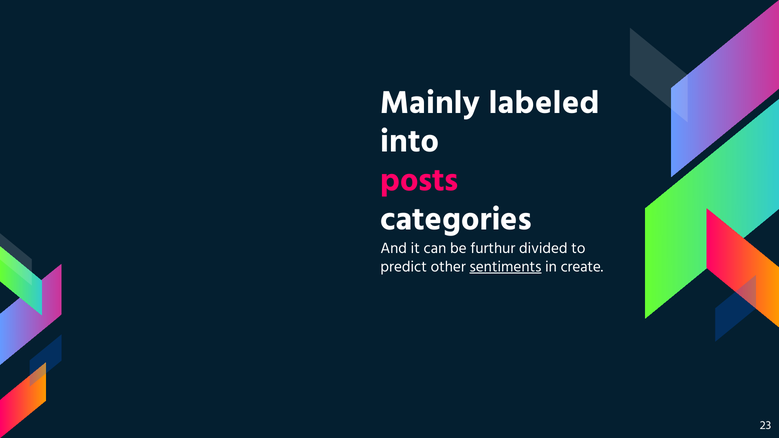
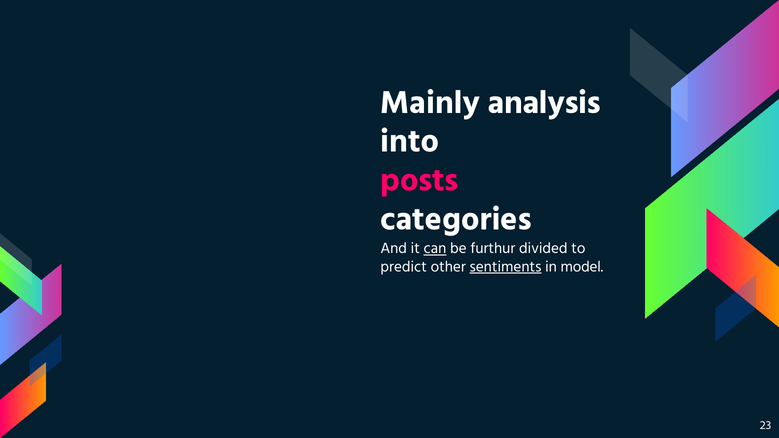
labeled: labeled -> analysis
can underline: none -> present
create: create -> model
